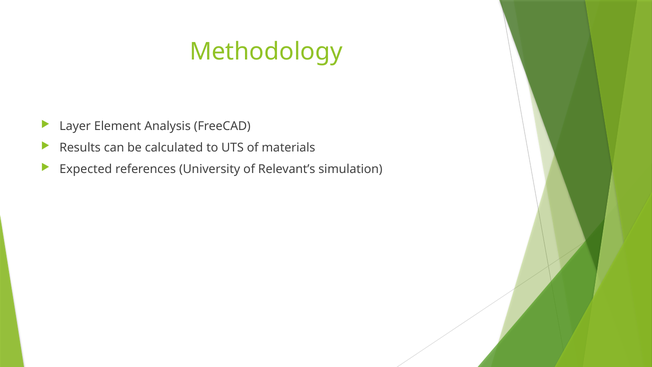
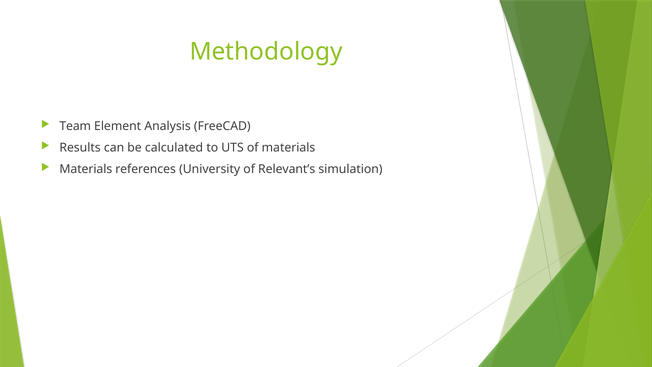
Layer: Layer -> Team
Expected at (86, 169): Expected -> Materials
